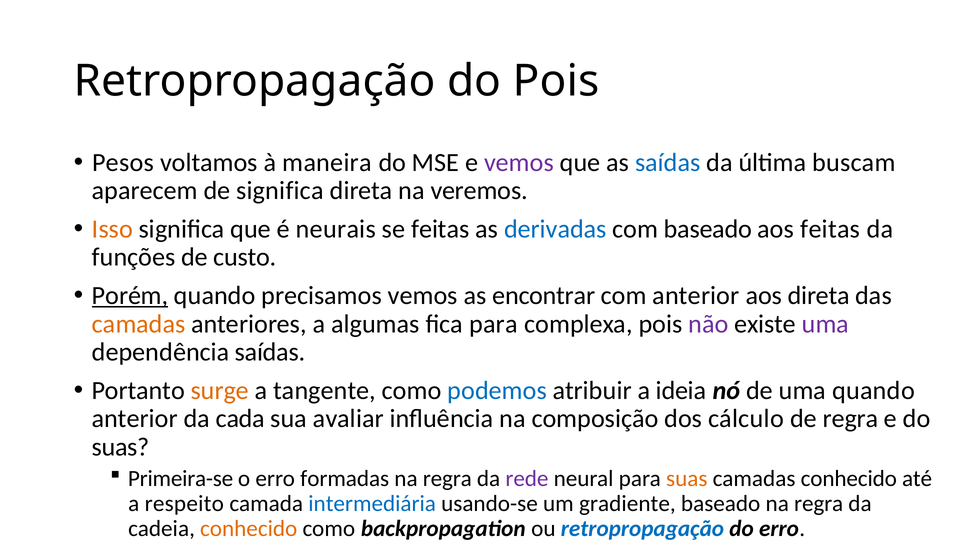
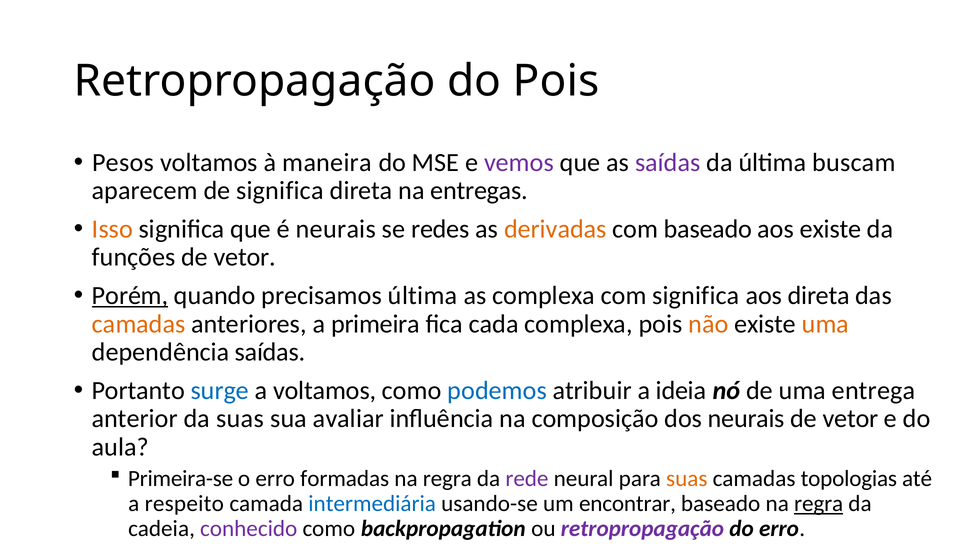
saídas at (668, 163) colour: blue -> purple
veremos: veremos -> entregas
se feitas: feitas -> redes
derivadas colour: blue -> orange
aos feitas: feitas -> existe
custo at (245, 258): custo -> vetor
precisamos vemos: vemos -> última
as encontrar: encontrar -> complexa
com anterior: anterior -> significa
algumas: algumas -> primeira
fica para: para -> cada
não colour: purple -> orange
uma at (825, 324) colour: purple -> orange
surge colour: orange -> blue
a tangente: tangente -> voltamos
uma quando: quando -> entrega
da cada: cada -> suas
dos cálculo: cálculo -> neurais
regra at (850, 419): regra -> vetor
suas at (121, 447): suas -> aula
camadas conhecido: conhecido -> topologias
gradiente: gradiente -> encontrar
regra at (819, 504) underline: none -> present
conhecido at (249, 529) colour: orange -> purple
retropropagação at (642, 529) colour: blue -> purple
